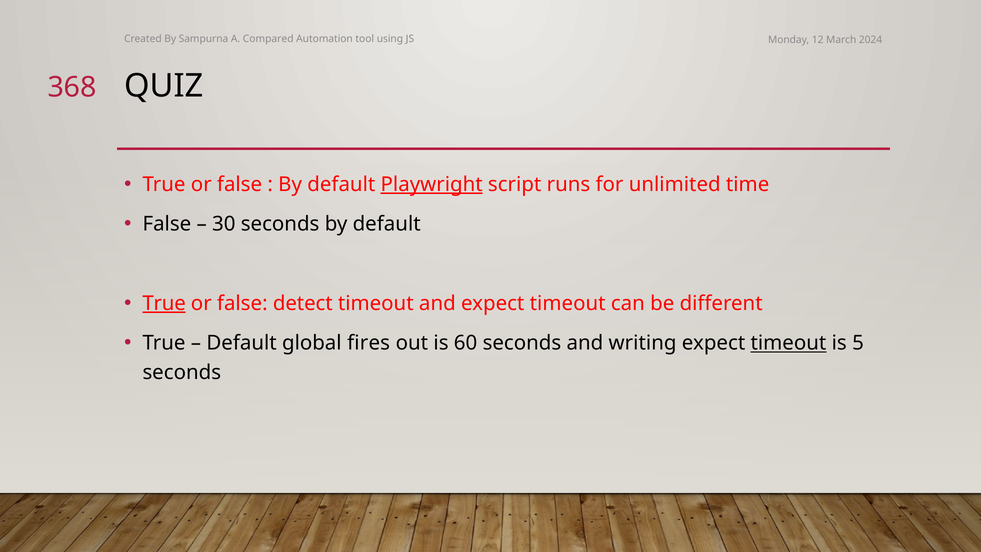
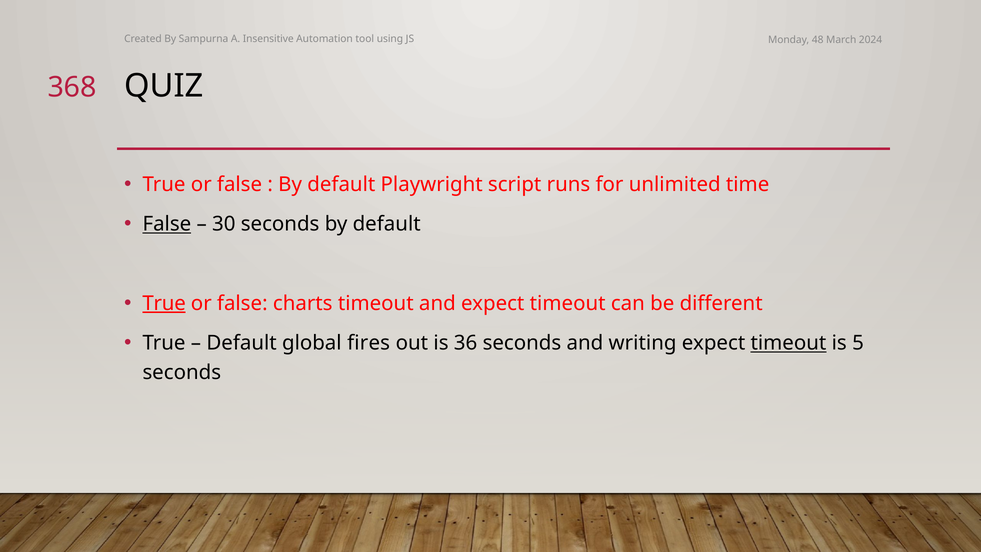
Compared: Compared -> Insensitive
12: 12 -> 48
Playwright underline: present -> none
False at (167, 224) underline: none -> present
detect: detect -> charts
60: 60 -> 36
